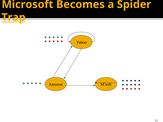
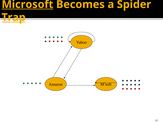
Microsoft underline: none -> present
